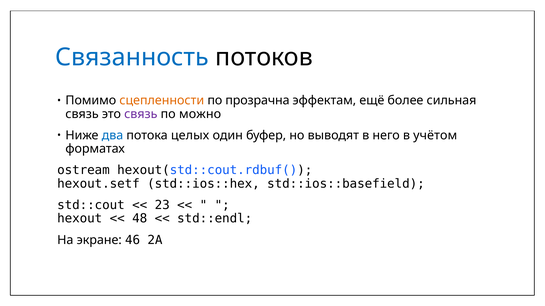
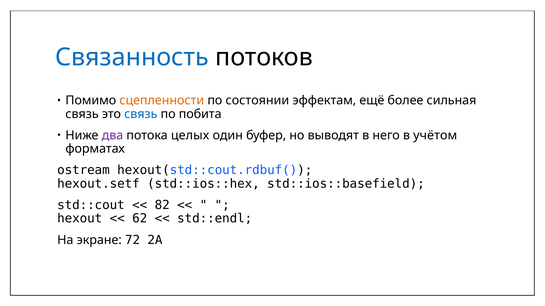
прозрачна: прозрачна -> состоянии
связь at (141, 114) colour: purple -> blue
можно: можно -> побита
два colour: blue -> purple
23: 23 -> 82
48: 48 -> 62
46: 46 -> 72
